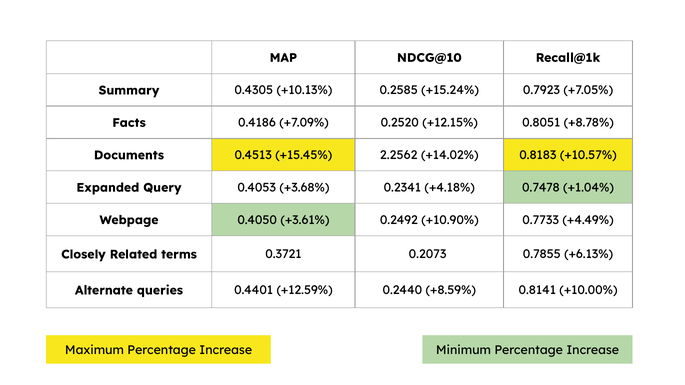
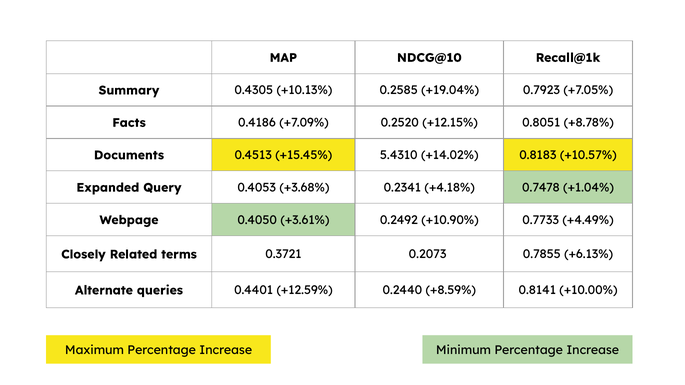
+15.24%: +15.24% -> +19.04%
2.2562: 2.2562 -> 5.4310
